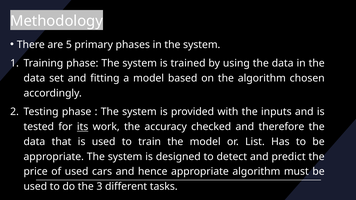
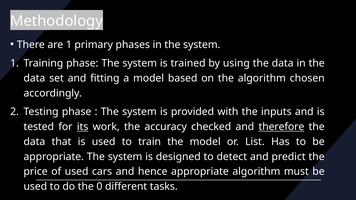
are 5: 5 -> 1
therefore underline: none -> present
3: 3 -> 0
